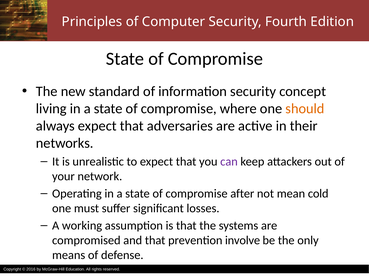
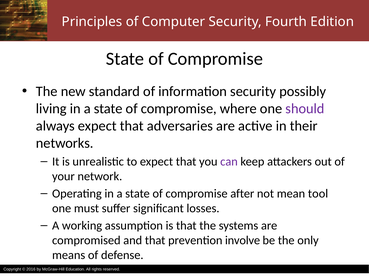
concept: concept -> possibly
should colour: orange -> purple
cold: cold -> tool
